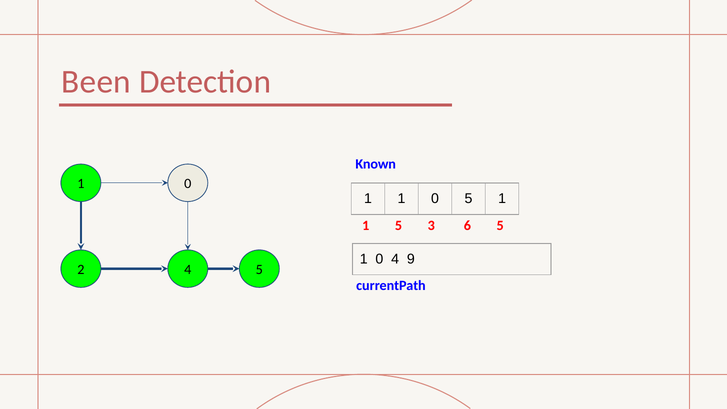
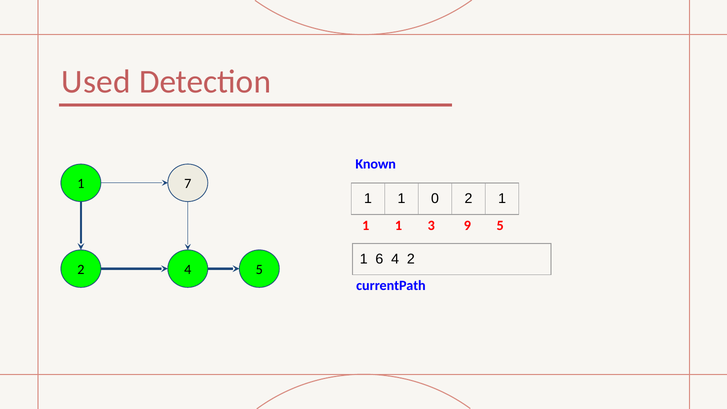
Been: Been -> Used
0 at (188, 184): 0 -> 7
0 5: 5 -> 2
5 at (398, 226): 5 -> 1
6: 6 -> 9
0 at (379, 259): 0 -> 6
4 9: 9 -> 2
